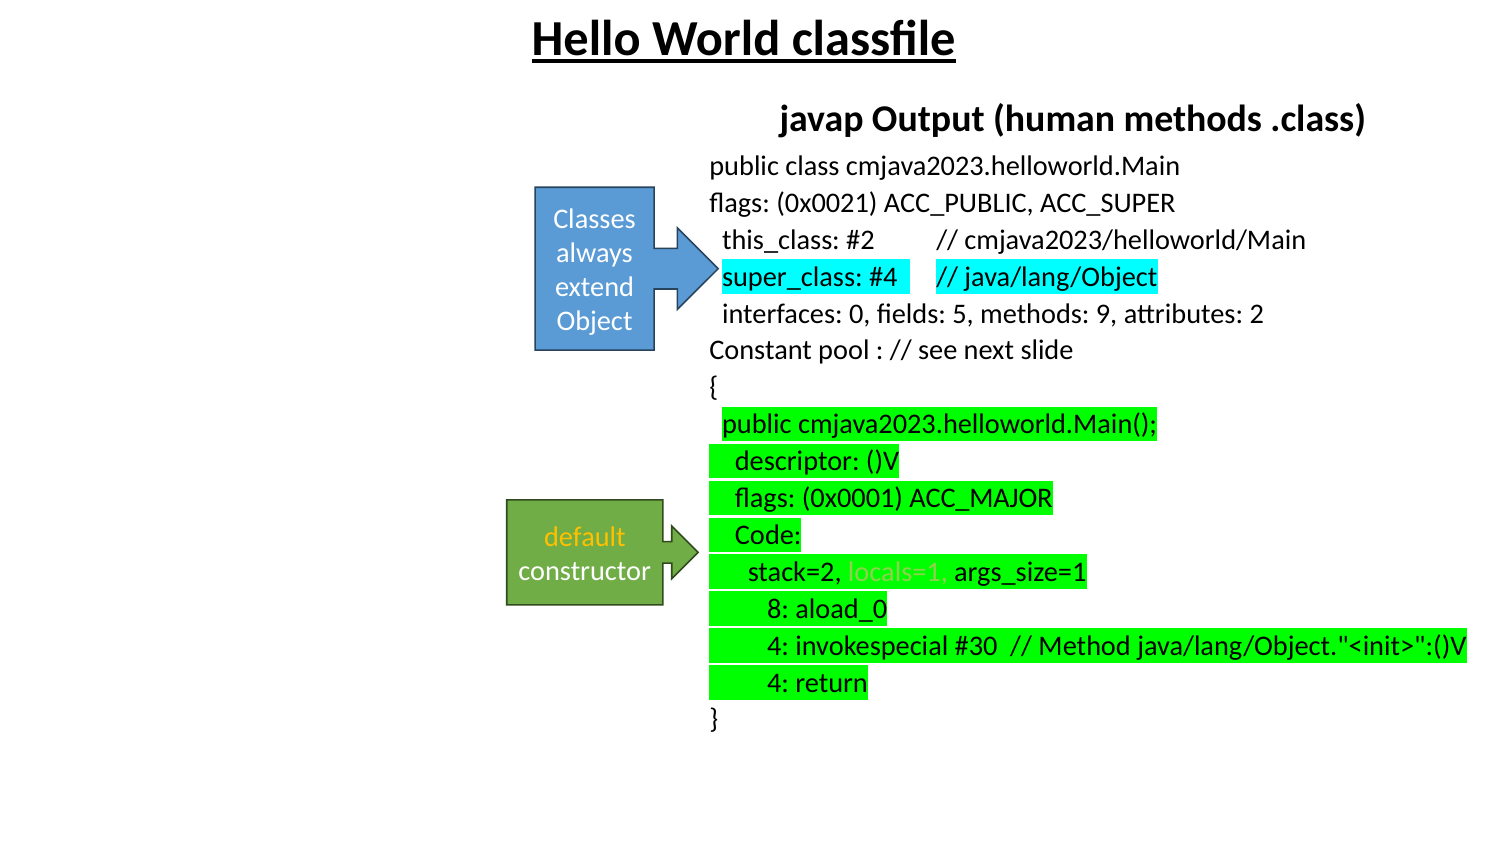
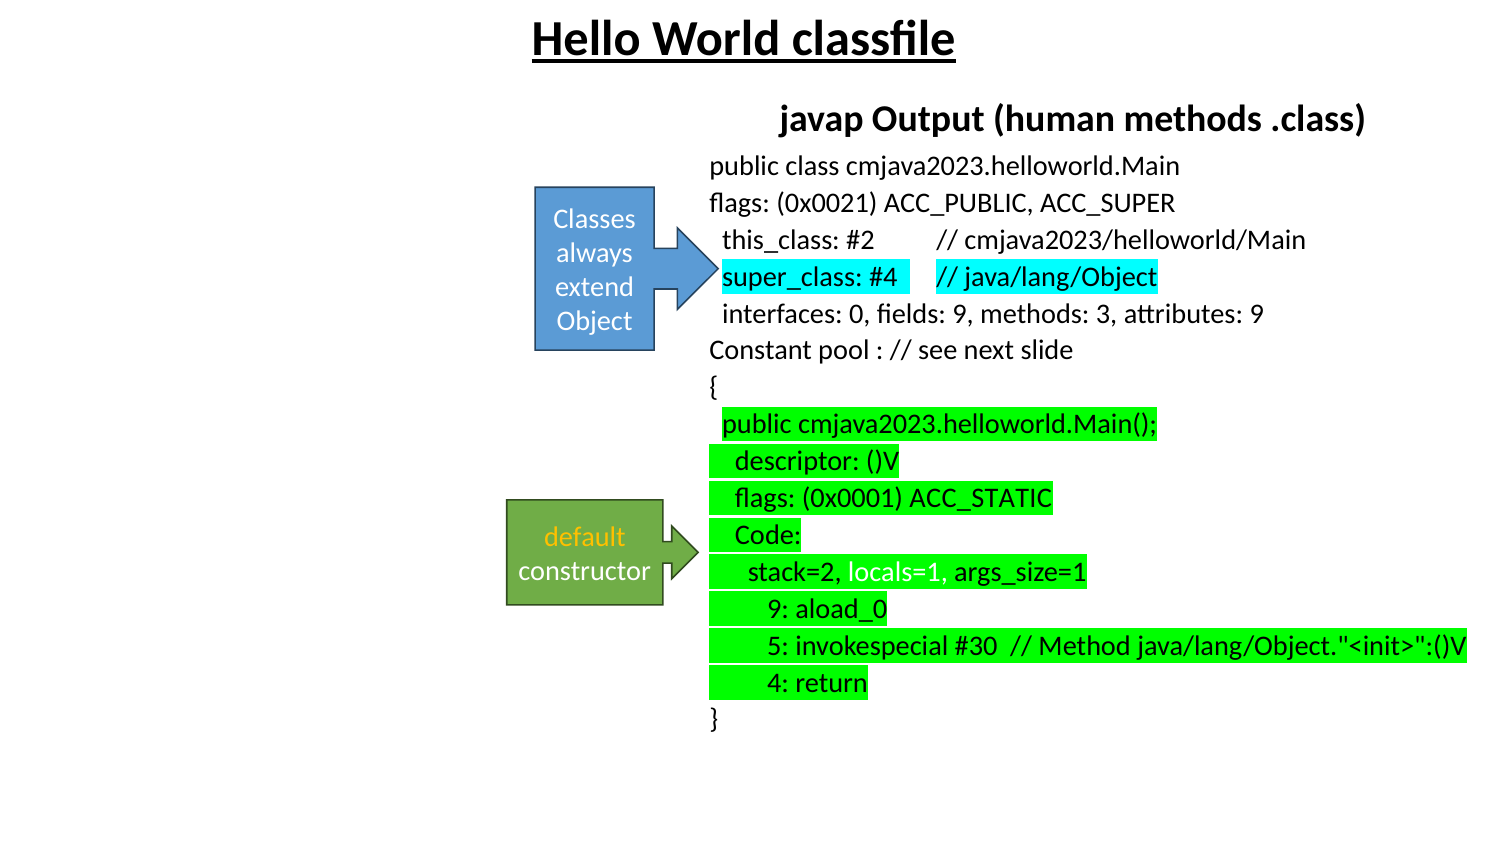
fields 5: 5 -> 9
9: 9 -> 3
attributes 2: 2 -> 9
ACC_MAJOR: ACC_MAJOR -> ACC_STATIC
locals=1 colour: light green -> white
8 at (778, 609): 8 -> 9
4 at (778, 646): 4 -> 5
